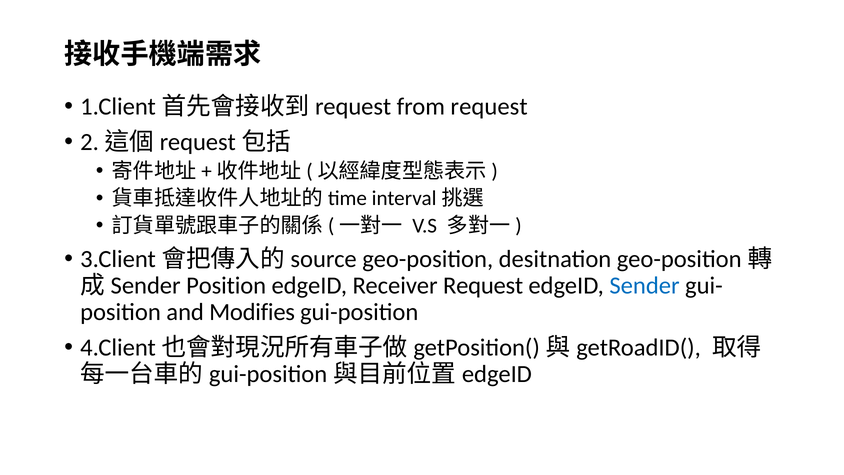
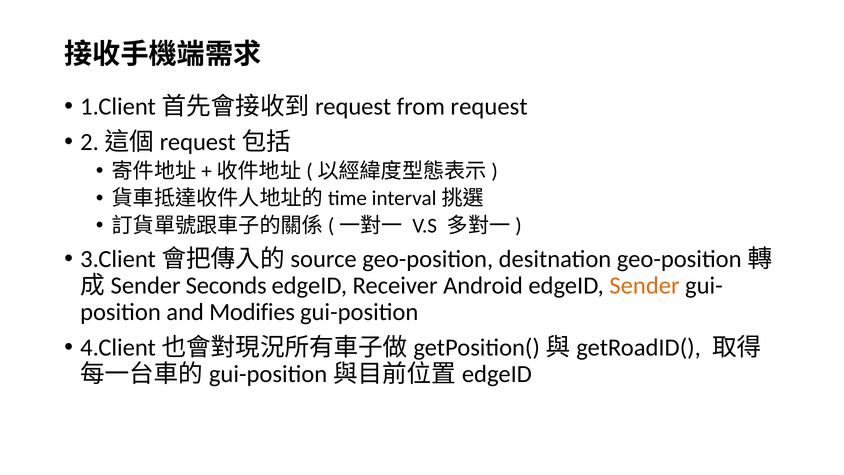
Position at (226, 285): Position -> Seconds
Receiver Request: Request -> Android
Sender colour: blue -> orange
